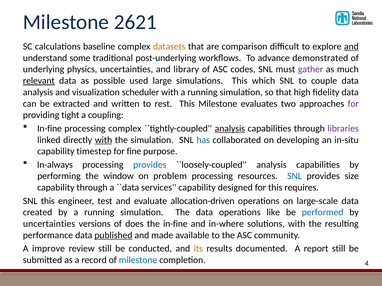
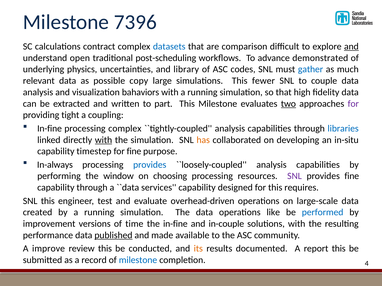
2621: 2621 -> 7396
baseline: baseline -> contract
datasets colour: orange -> blue
some: some -> open
post-underlying: post-underlying -> post-scheduling
gather colour: purple -> blue
relevant underline: present -> none
used: used -> copy
which: which -> fewer
scheduler: scheduler -> bahaviors
rest: rest -> part
two underline: none -> present
analysis at (230, 129) underline: present -> none
libraries colour: purple -> blue
has colour: blue -> orange
problem: problem -> choosing
SNL at (295, 176) colour: blue -> purple
provides size: size -> fine
allocation-driven: allocation-driven -> overhead-driven
uncertainties at (49, 224): uncertainties -> improvement
does: does -> time
in-where: in-where -> in-couple
review still: still -> this
report still: still -> this
